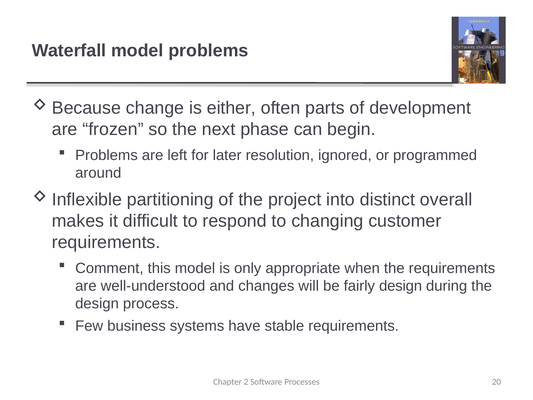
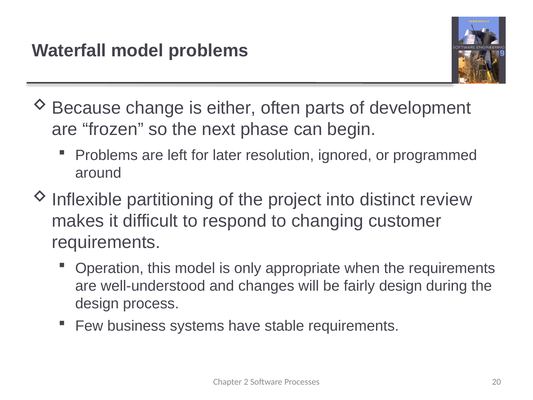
overall: overall -> review
Comment: Comment -> Operation
